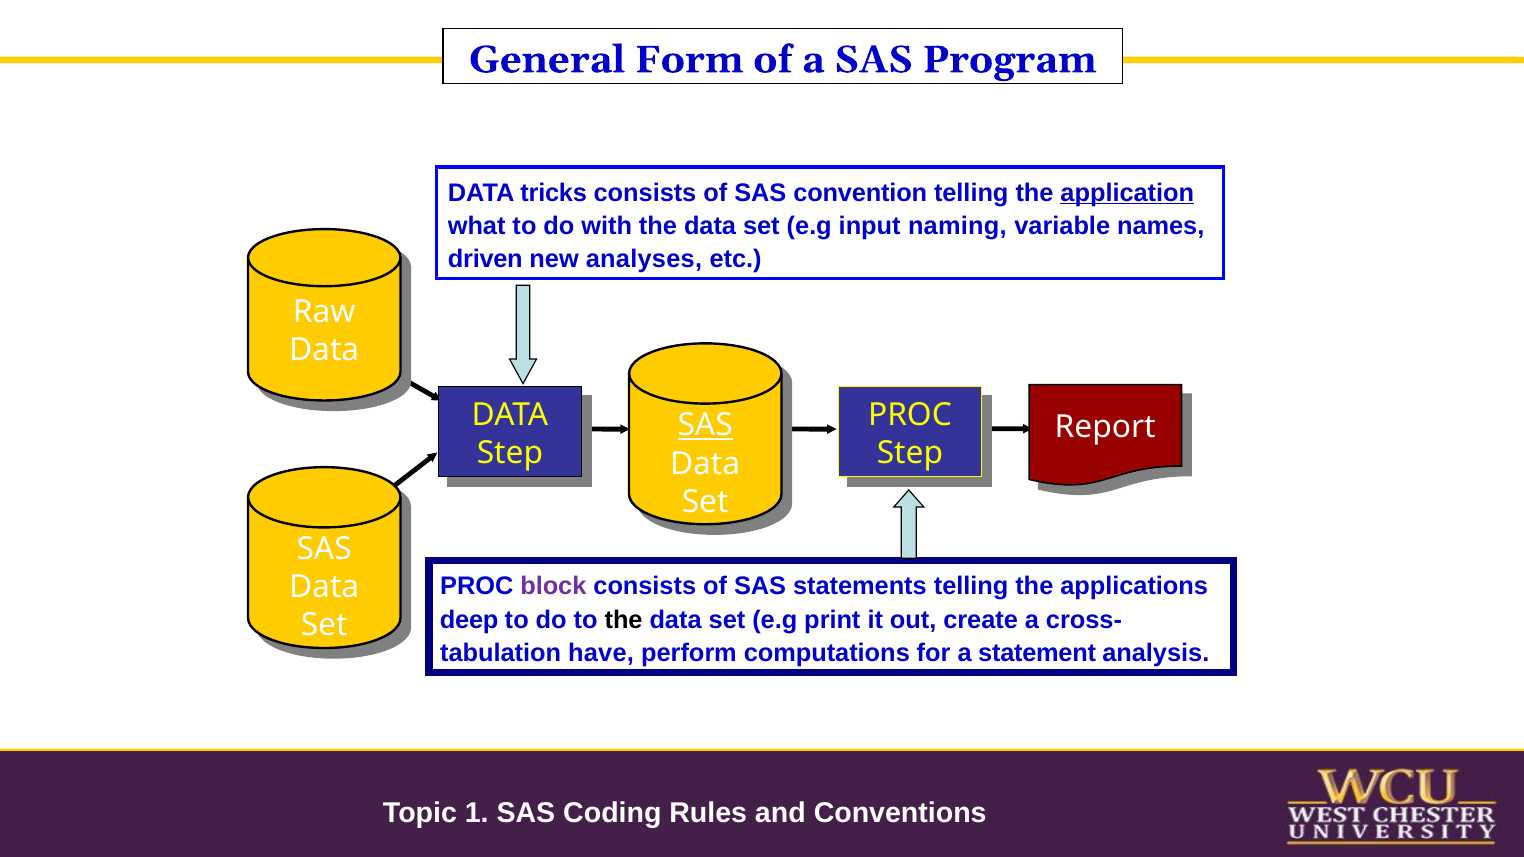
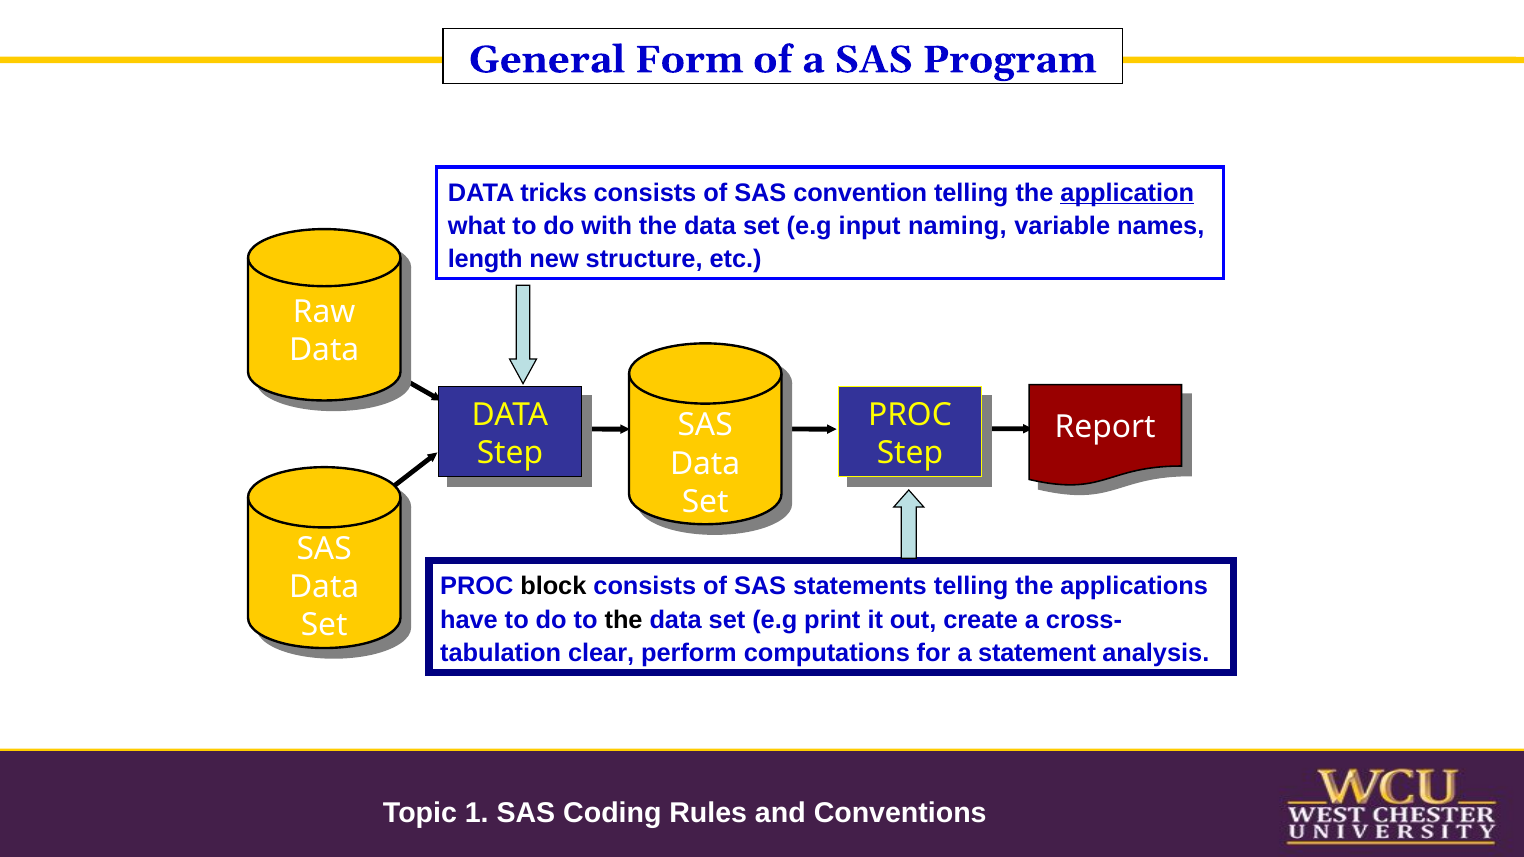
driven: driven -> length
analyses: analyses -> structure
SAS at (705, 426) underline: present -> none
block colour: purple -> black
deep: deep -> have
have: have -> clear
